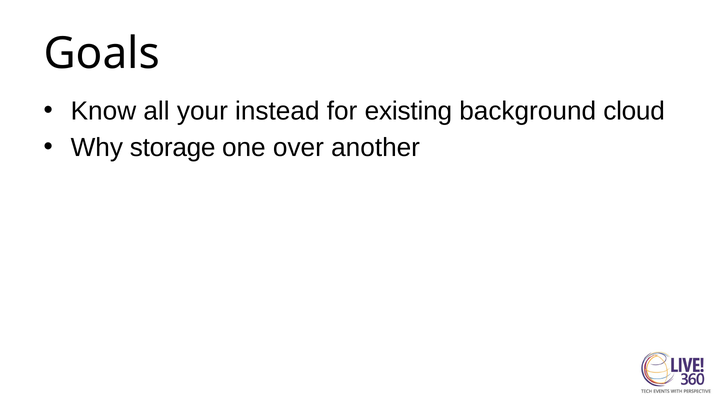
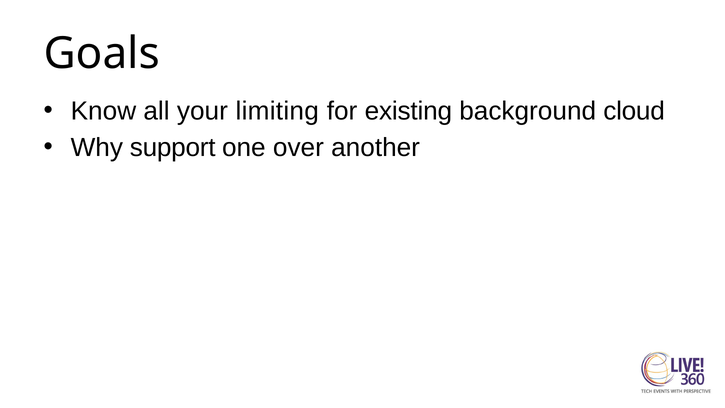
instead: instead -> limiting
storage: storage -> support
